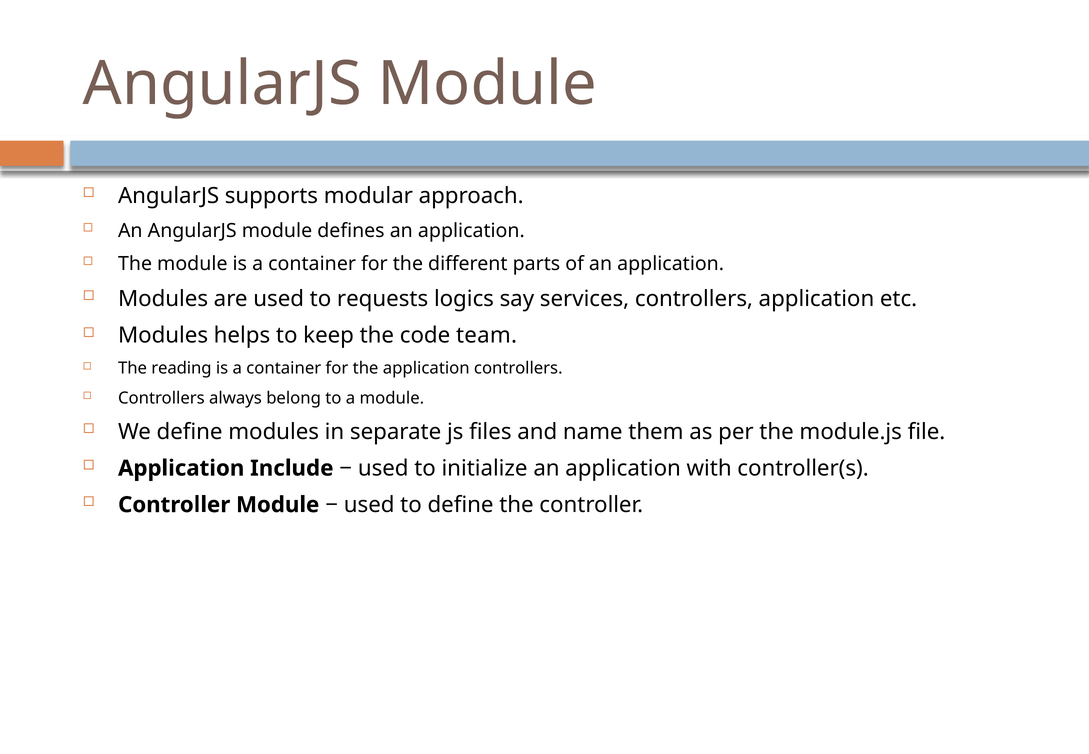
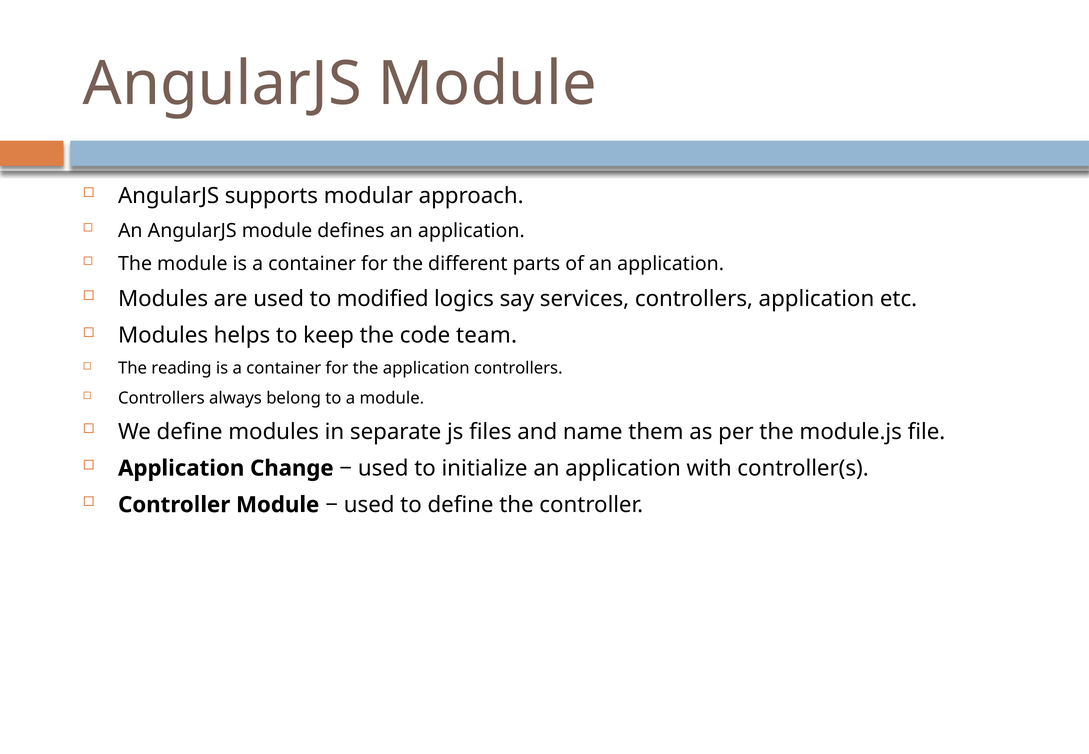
requests: requests -> modified
Include: Include -> Change
